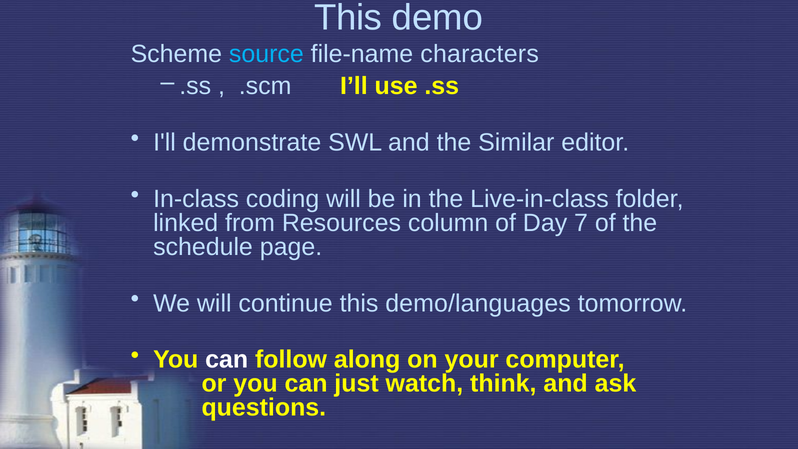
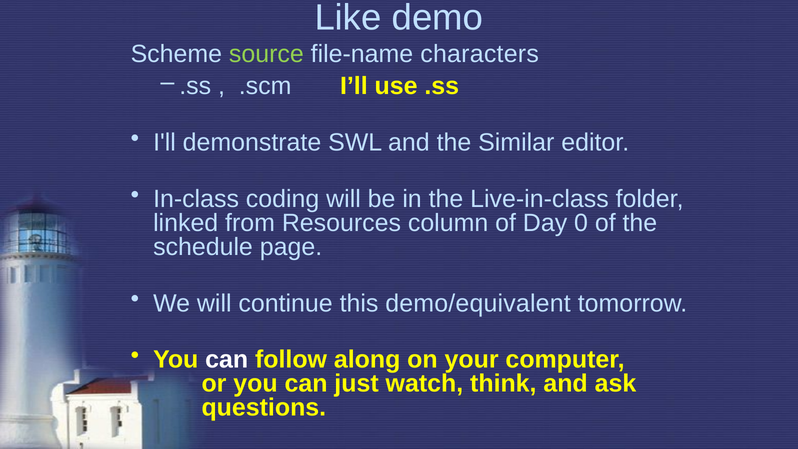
This at (348, 18): This -> Like
source colour: light blue -> light green
7: 7 -> 0
demo/languages: demo/languages -> demo/equivalent
